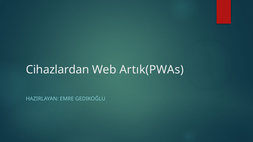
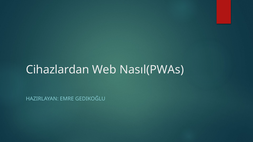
Artık(PWAs: Artık(PWAs -> Nasıl(PWAs
